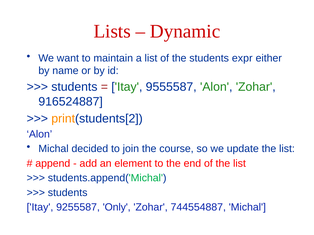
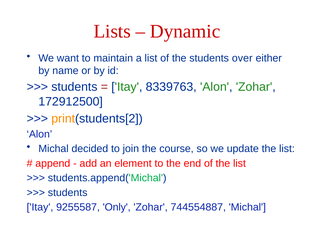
expr: expr -> over
9555587: 9555587 -> 8339763
916524887: 916524887 -> 172912500
